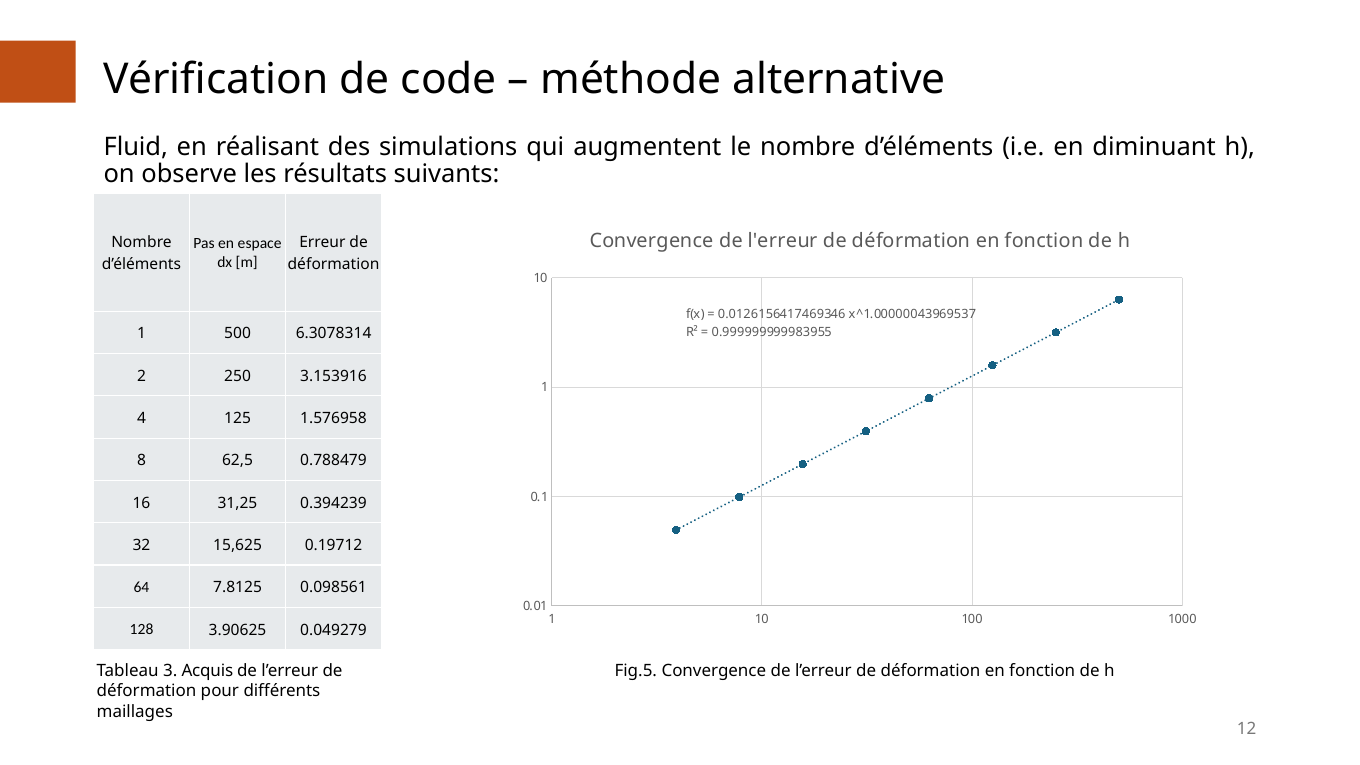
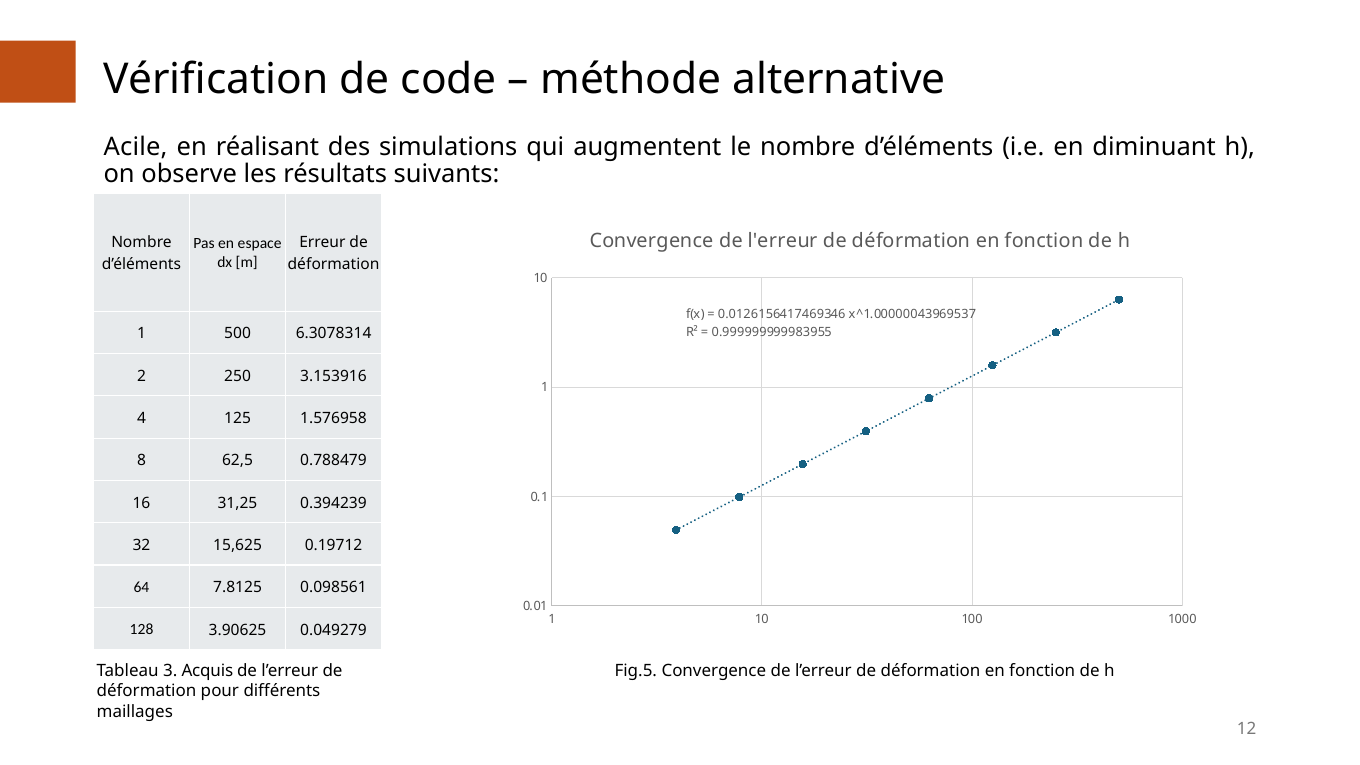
Fluid: Fluid -> Acile
